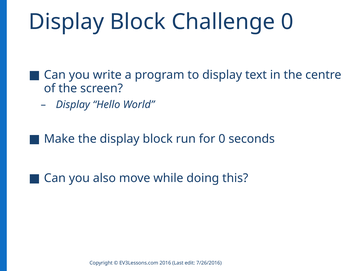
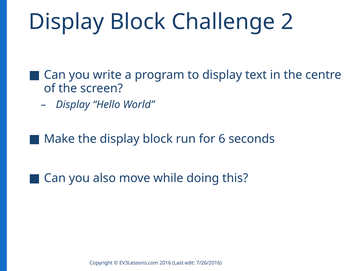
Challenge 0: 0 -> 2
for 0: 0 -> 6
